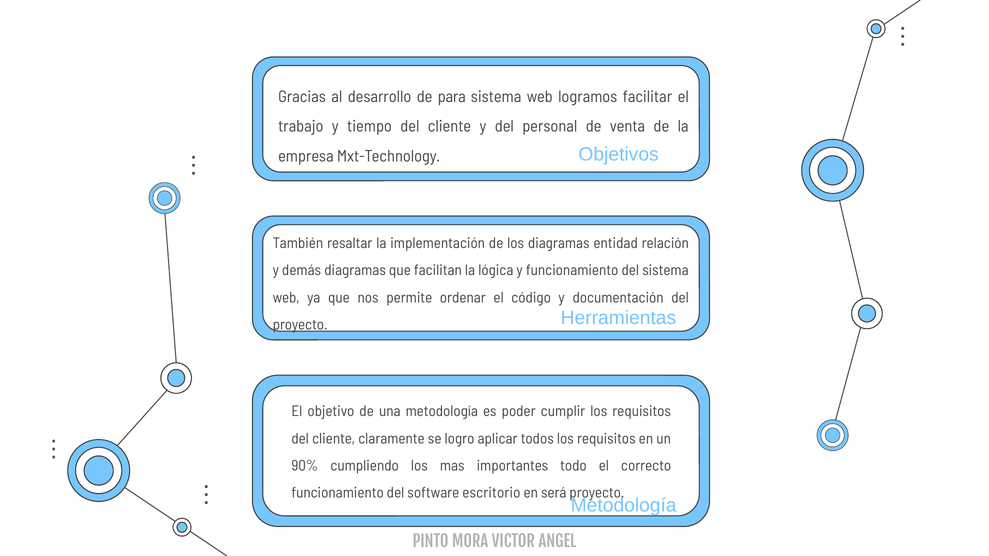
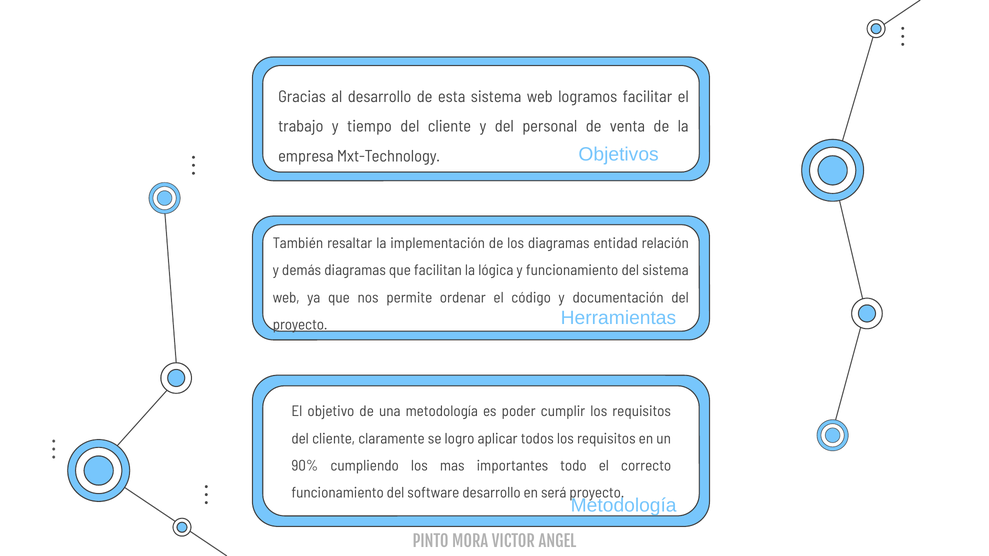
para: para -> esta
software escritorio: escritorio -> desarrollo
